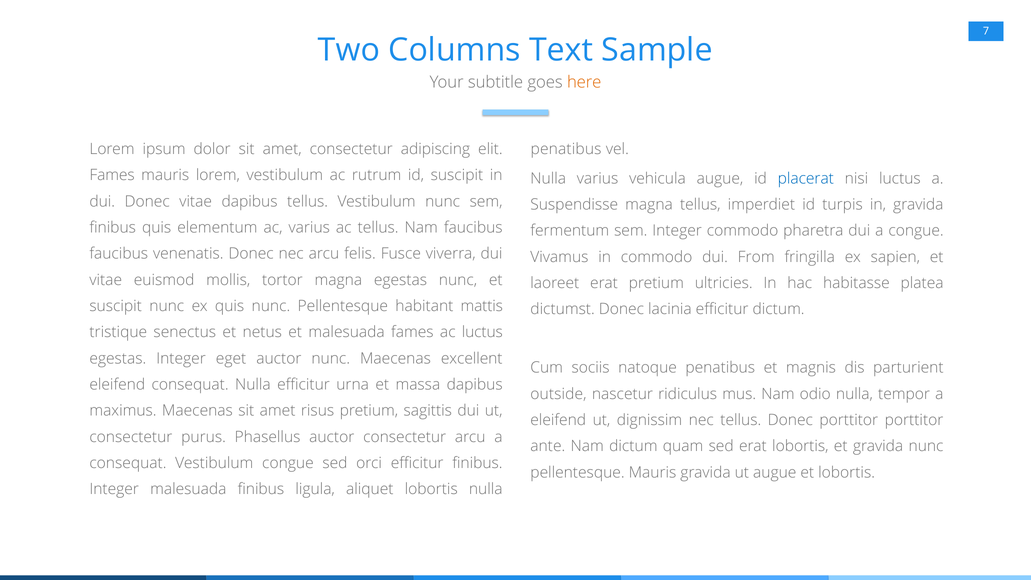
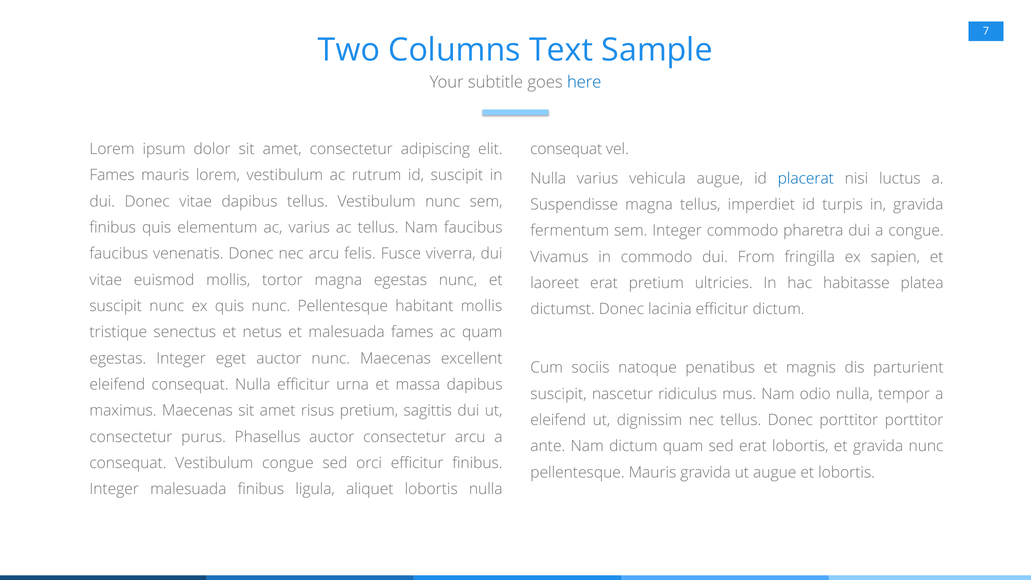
here colour: orange -> blue
penatibus at (566, 149): penatibus -> consequat
habitant mattis: mattis -> mollis
ac luctus: luctus -> quam
outside at (558, 394): outside -> suscipit
